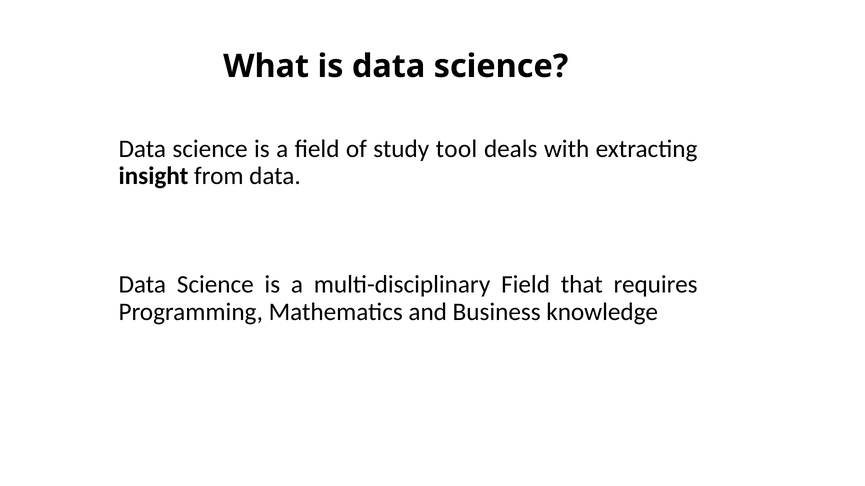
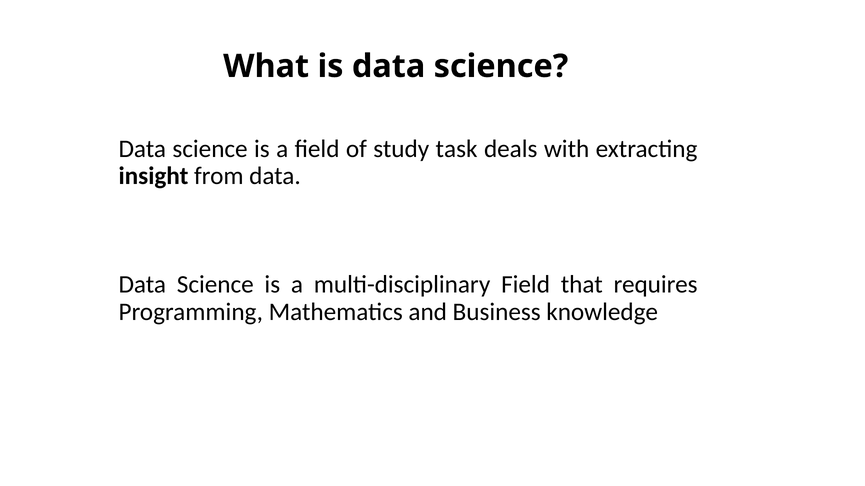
tool: tool -> task
